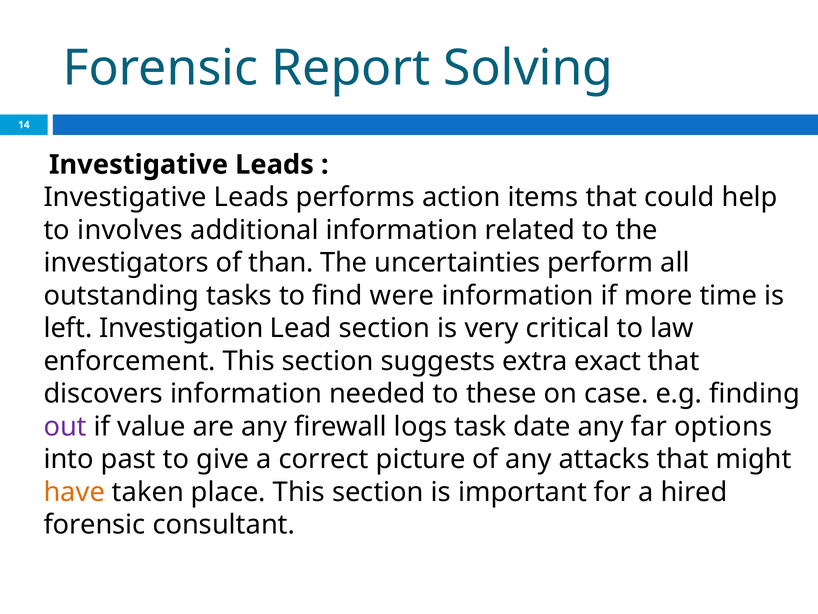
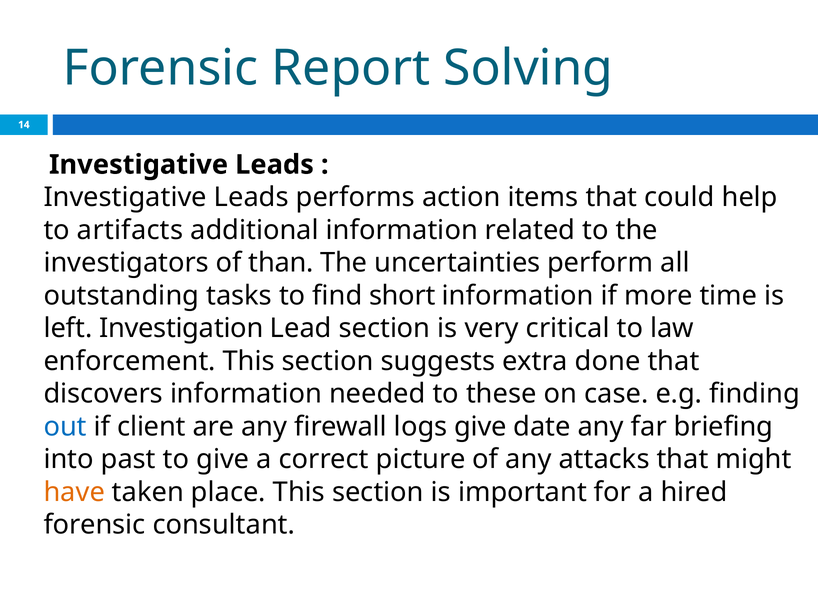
involves: involves -> artifacts
were: were -> short
exact: exact -> done
out colour: purple -> blue
value: value -> client
logs task: task -> give
options: options -> briefing
